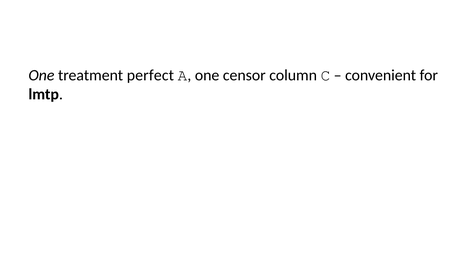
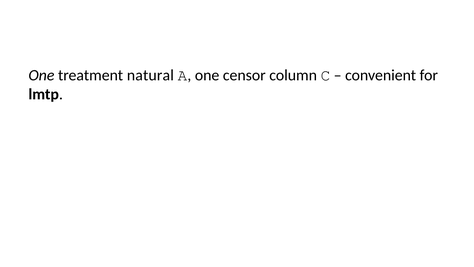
perfect: perfect -> natural
